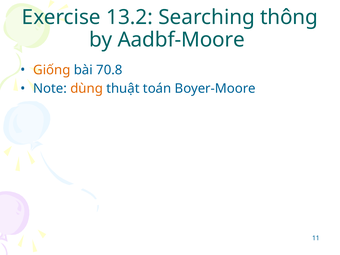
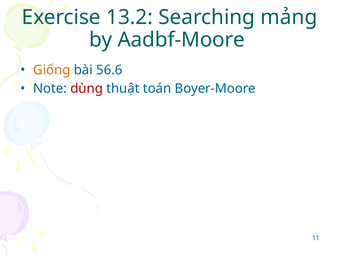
thông: thông -> mảng
70.8: 70.8 -> 56.6
dùng colour: orange -> red
